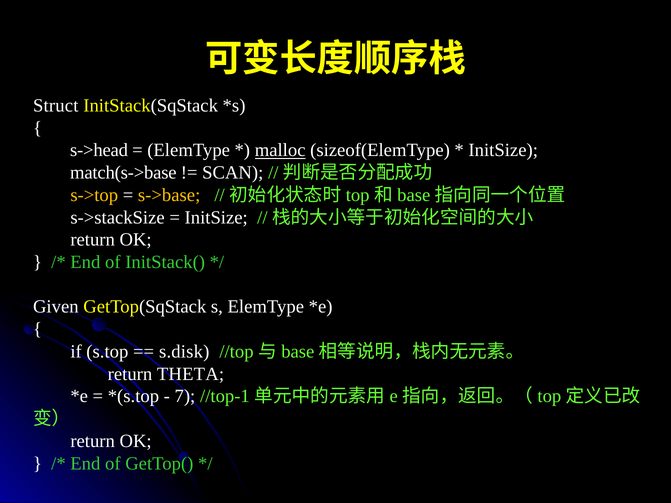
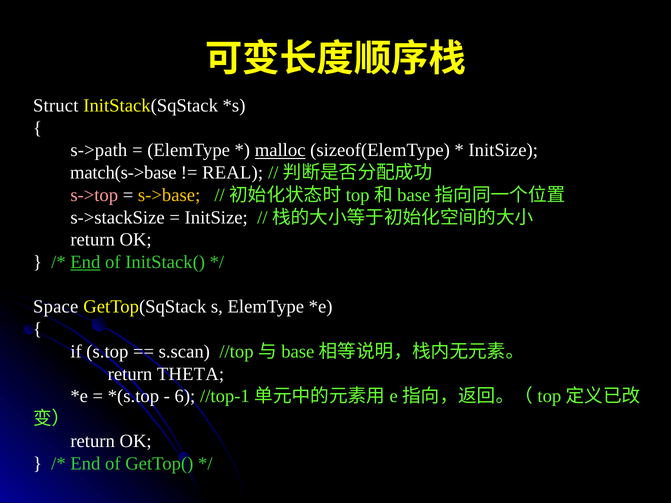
s->head: s->head -> s->path
SCAN: SCAN -> REAL
s->top colour: yellow -> pink
End at (85, 262) underline: none -> present
Given: Given -> Space
s.disk: s.disk -> s.scan
7: 7 -> 6
